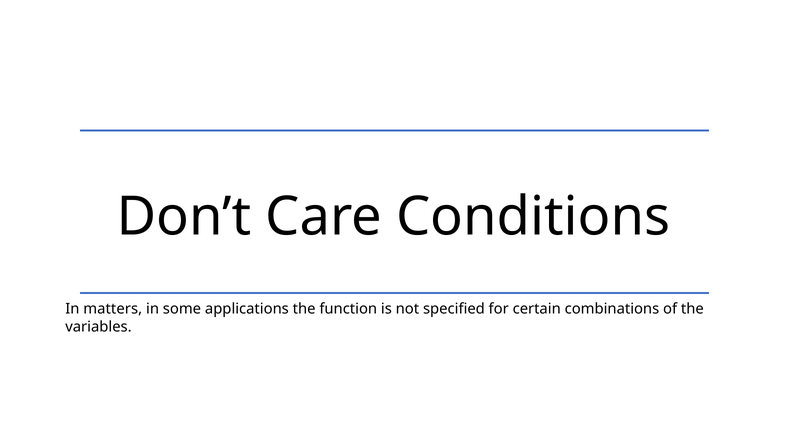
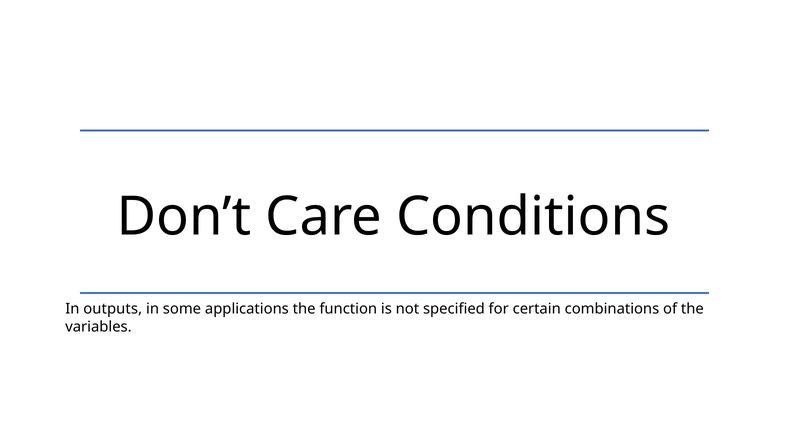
matters: matters -> outputs
